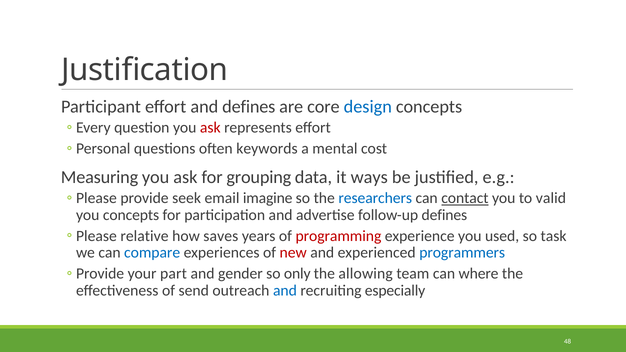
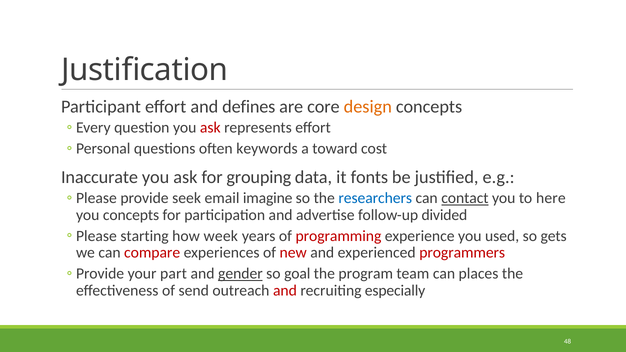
design colour: blue -> orange
mental: mental -> toward
Measuring: Measuring -> Inaccurate
ways: ways -> fonts
valid: valid -> here
follow-up defines: defines -> divided
relative: relative -> starting
saves: saves -> week
task: task -> gets
compare colour: blue -> red
programmers colour: blue -> red
gender underline: none -> present
only: only -> goal
allowing: allowing -> program
where: where -> places
and at (285, 291) colour: blue -> red
